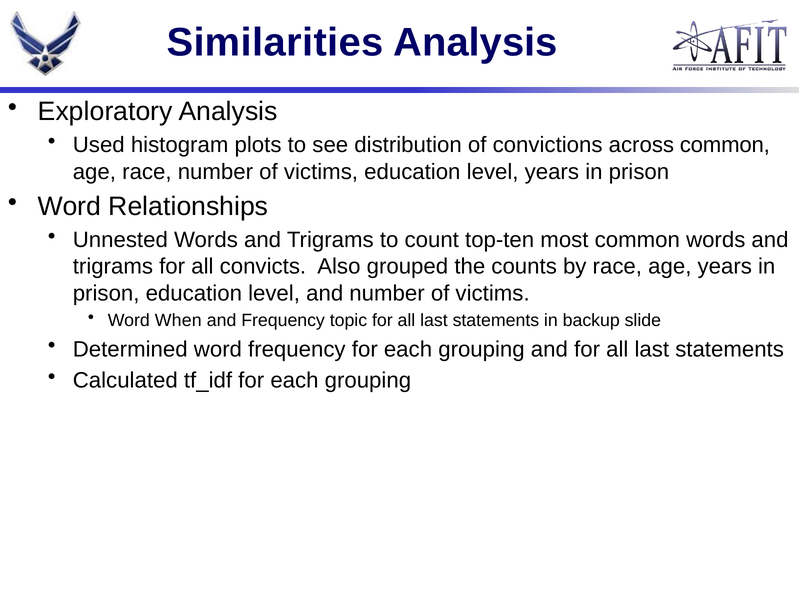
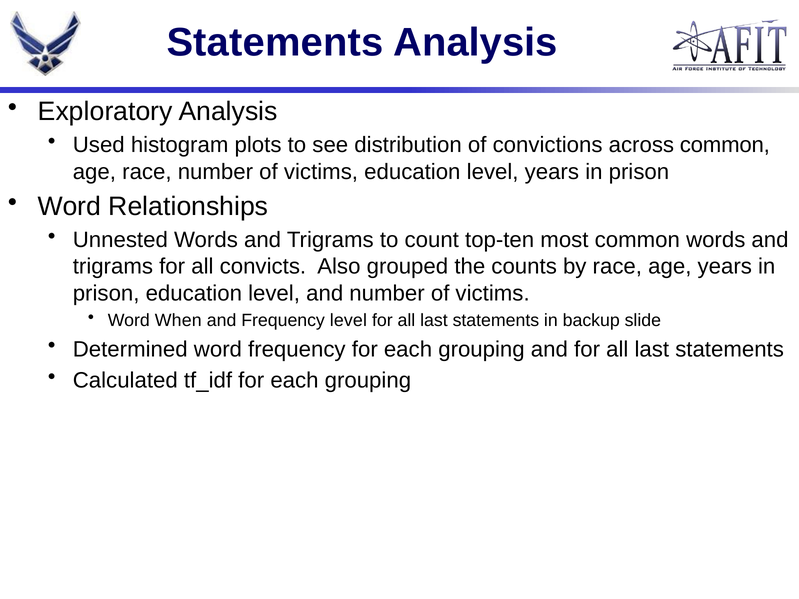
Similarities at (275, 43): Similarities -> Statements
Frequency topic: topic -> level
